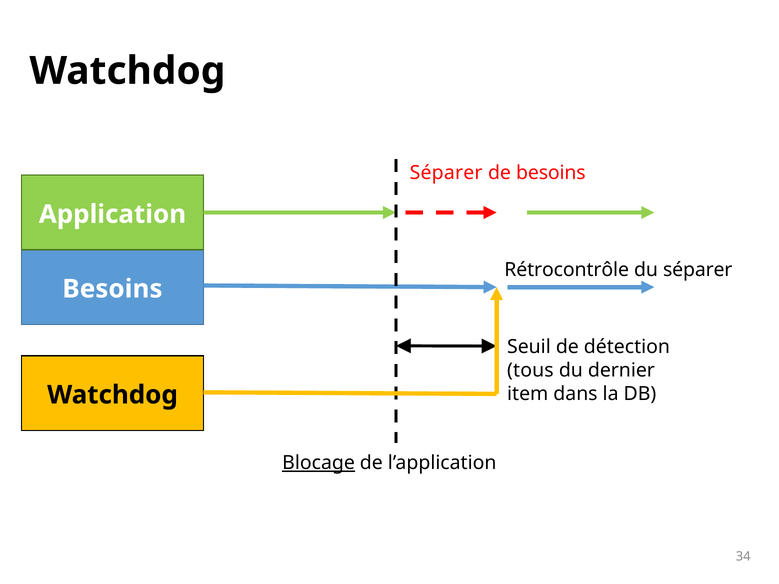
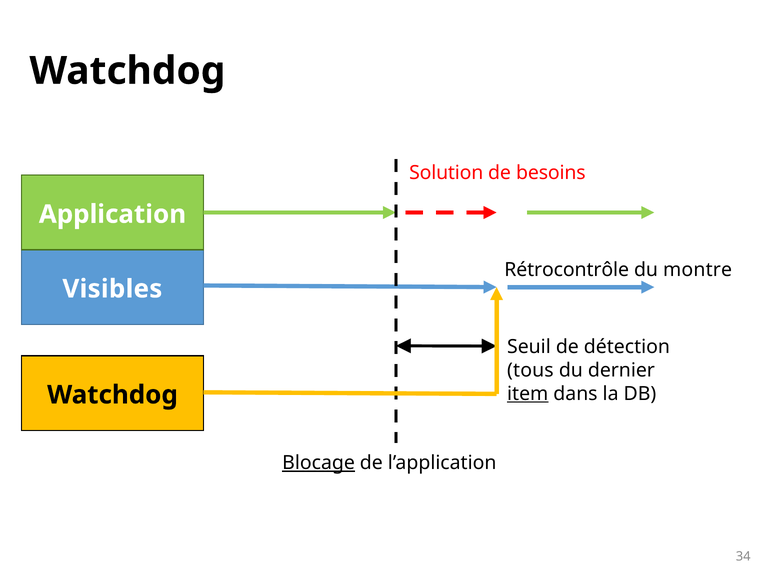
Séparer at (446, 173): Séparer -> Solution
du séparer: séparer -> montre
Besoins at (112, 289): Besoins -> Visibles
item underline: none -> present
